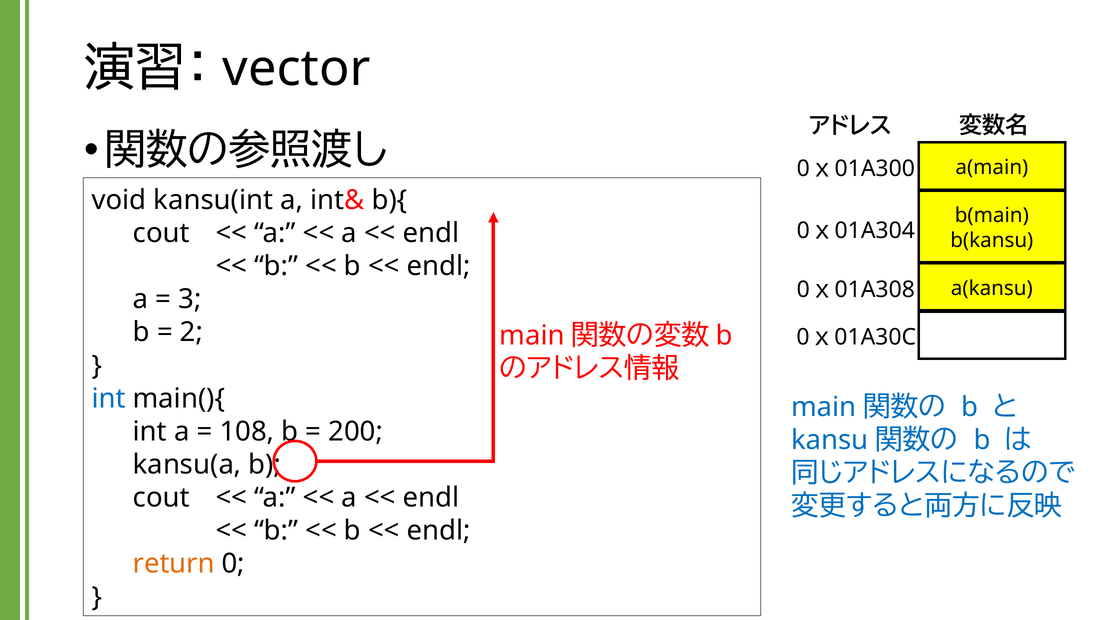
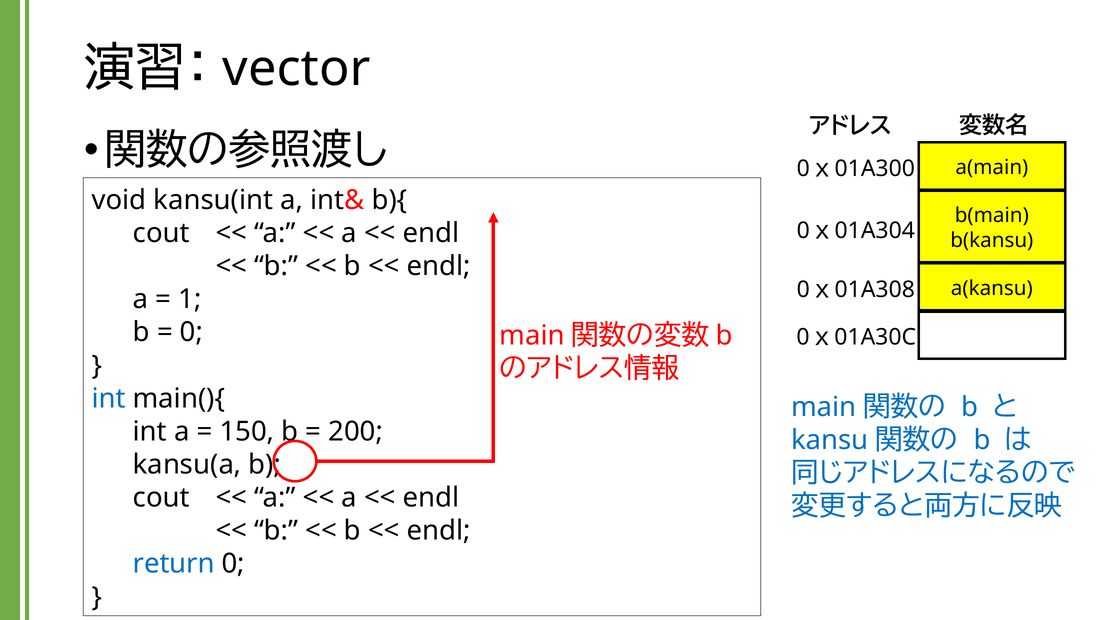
3: 3 -> 1
2 at (191, 332): 2 -> 0
108: 108 -> 150
return colour: orange -> blue
